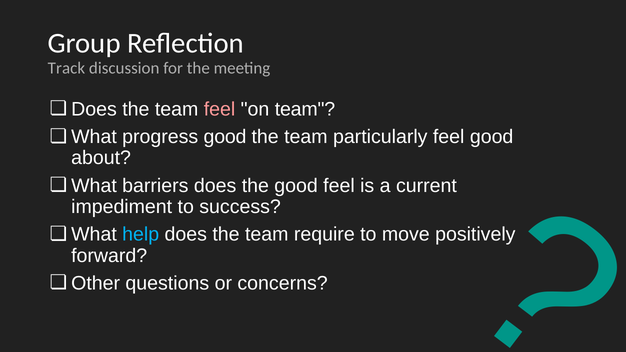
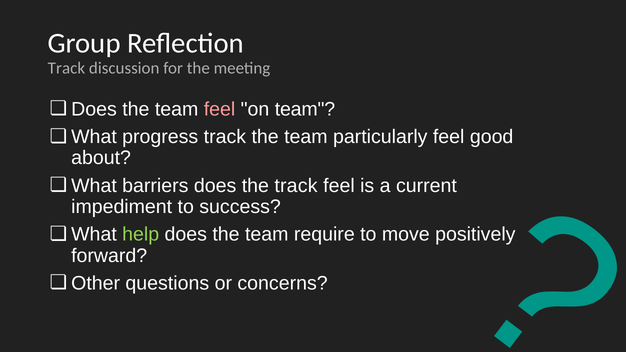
progress good: good -> track
the good: good -> track
help colour: light blue -> light green
